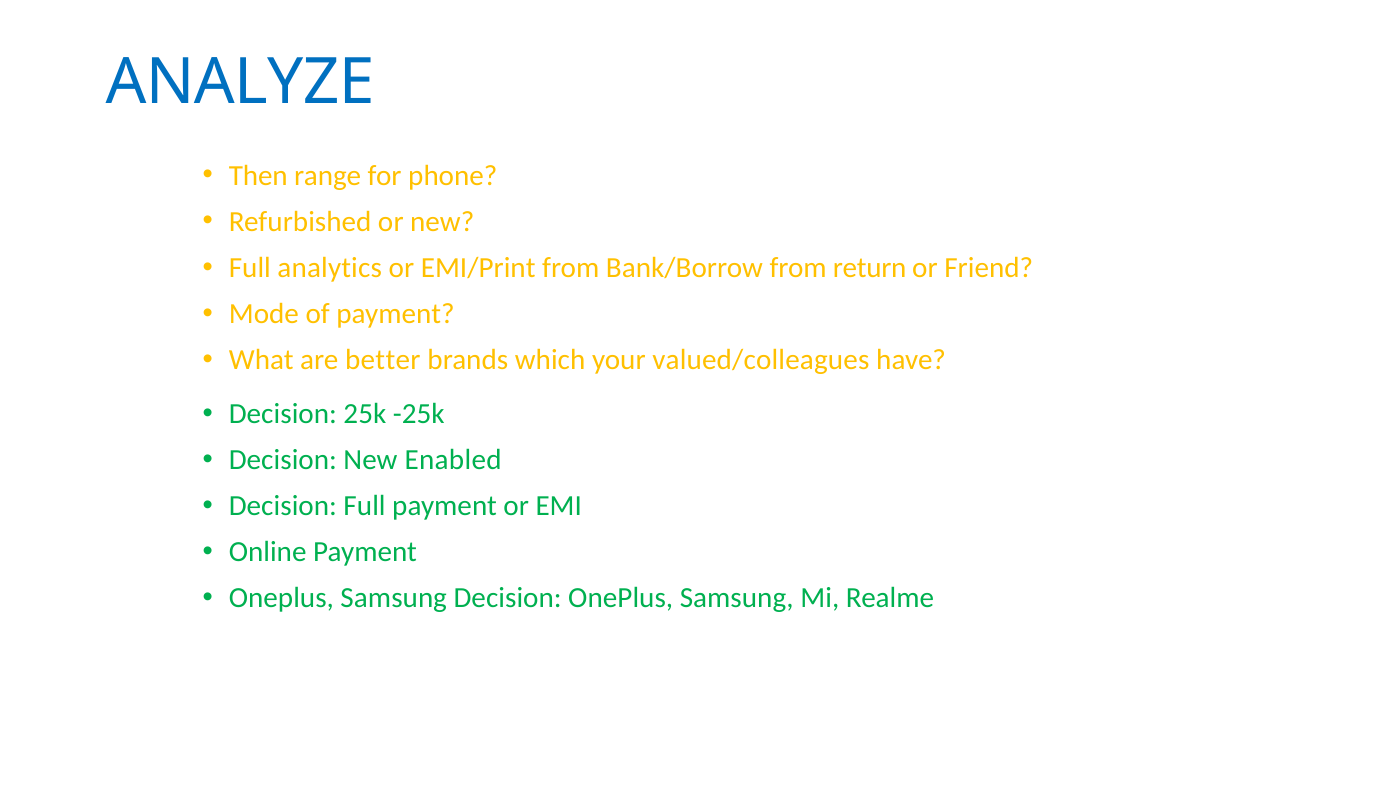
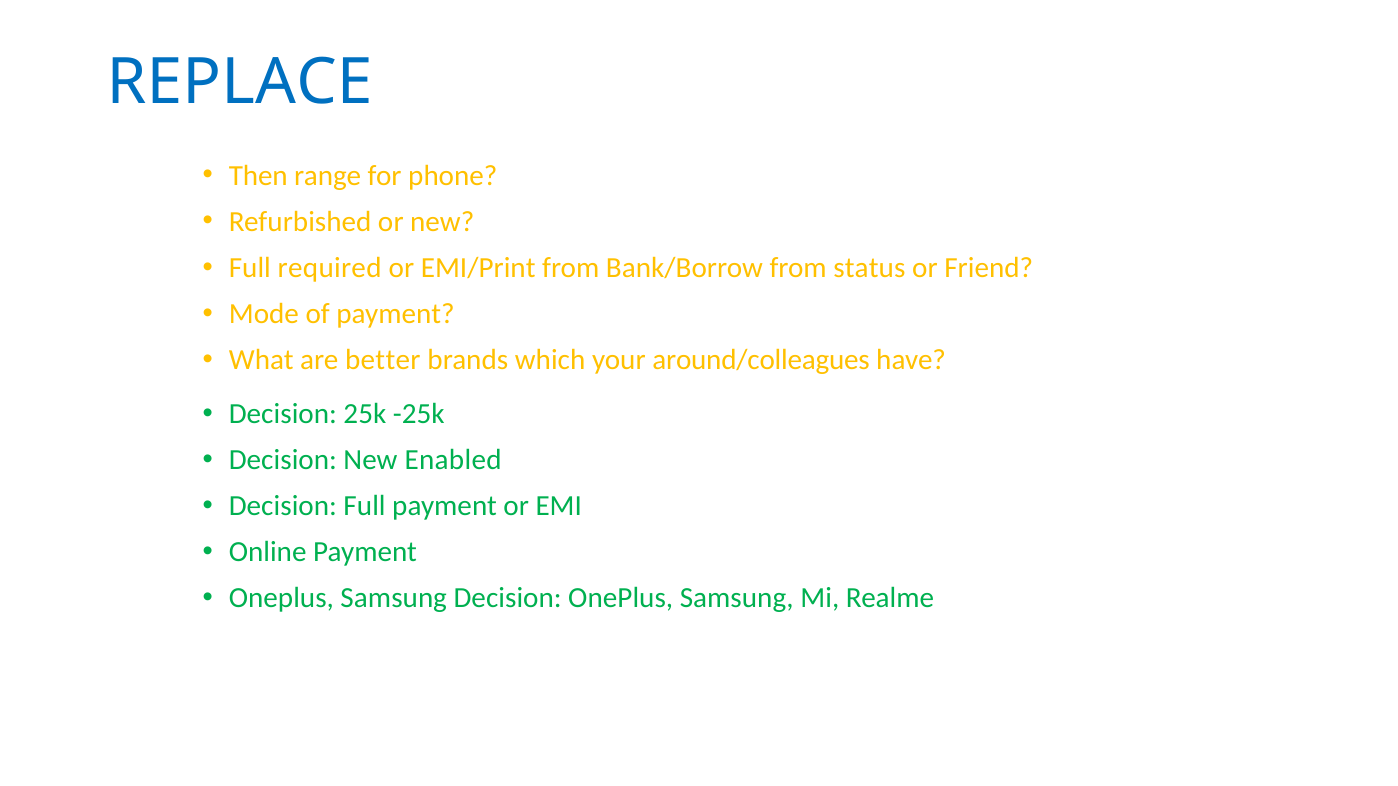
ANALYZE: ANALYZE -> REPLACE
analytics: analytics -> required
return: return -> status
valued/colleagues: valued/colleagues -> around/colleagues
